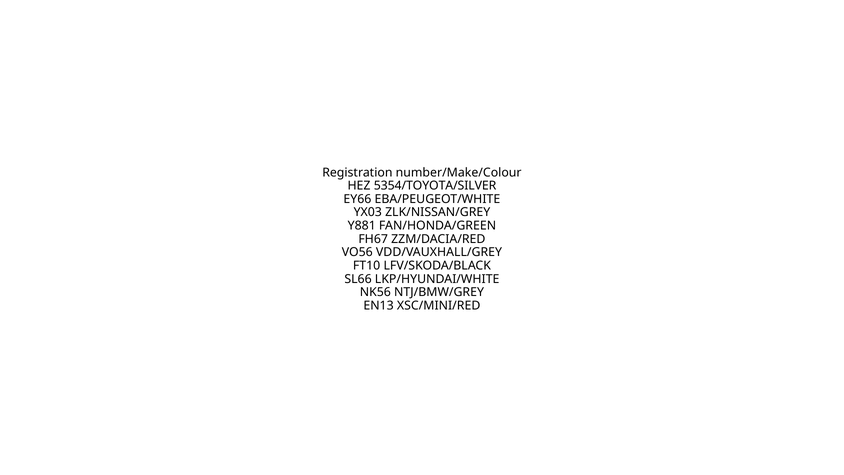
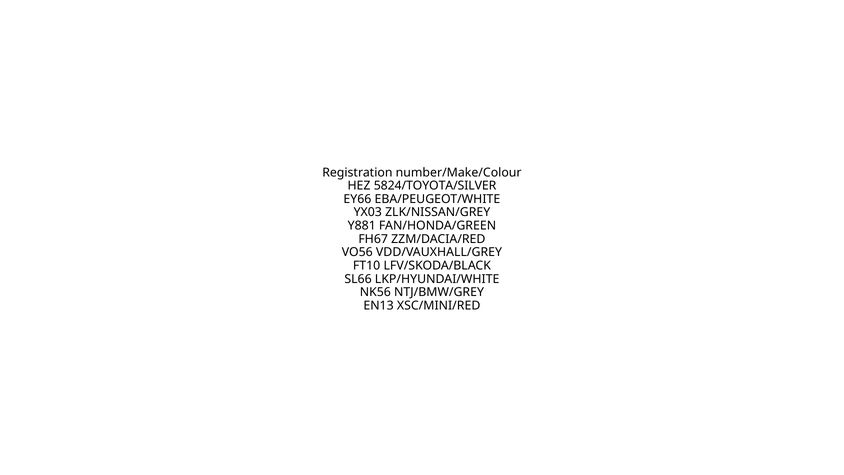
5354/TOYOTA/SILVER: 5354/TOYOTA/SILVER -> 5824/TOYOTA/SILVER
